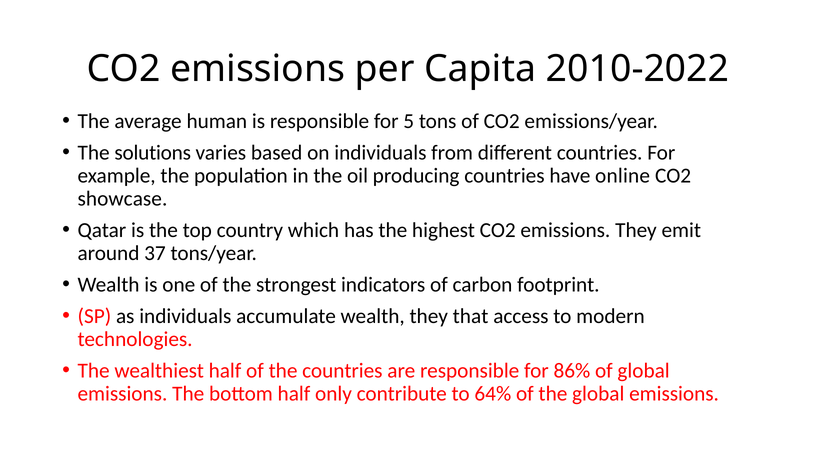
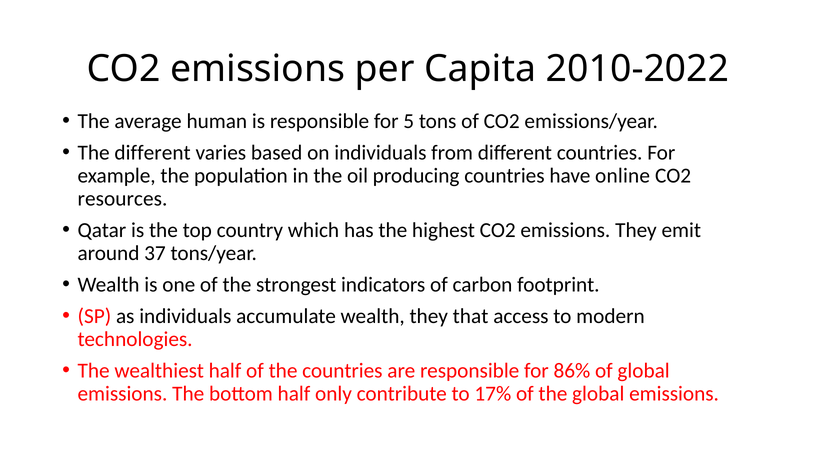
The solutions: solutions -> different
showcase: showcase -> resources
64%: 64% -> 17%
